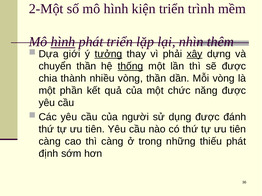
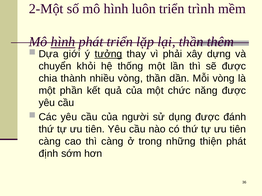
kiện: kiện -> luôn
lại nhìn: nhìn -> thần
xây underline: present -> none
chuyển thần: thần -> khỏi
thống underline: present -> none
thiếu: thiếu -> thiện
